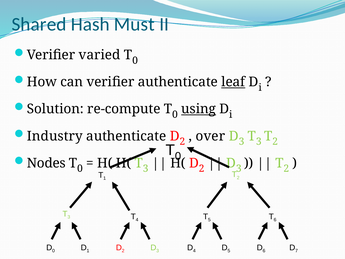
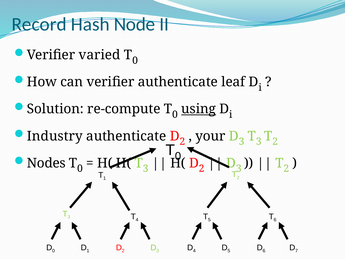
Shared: Shared -> Record
Must: Must -> Node
leaf underline: present -> none
over: over -> your
